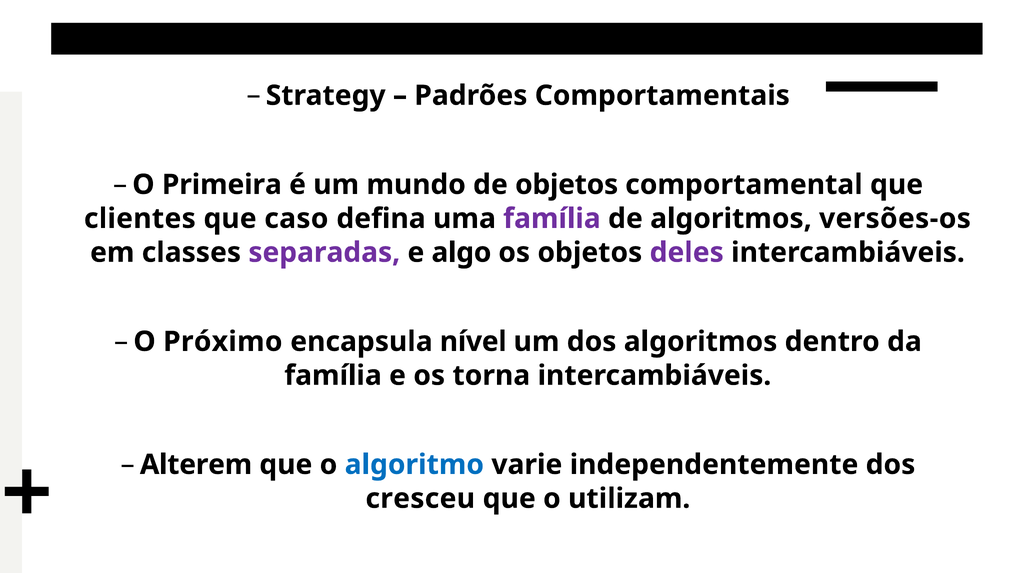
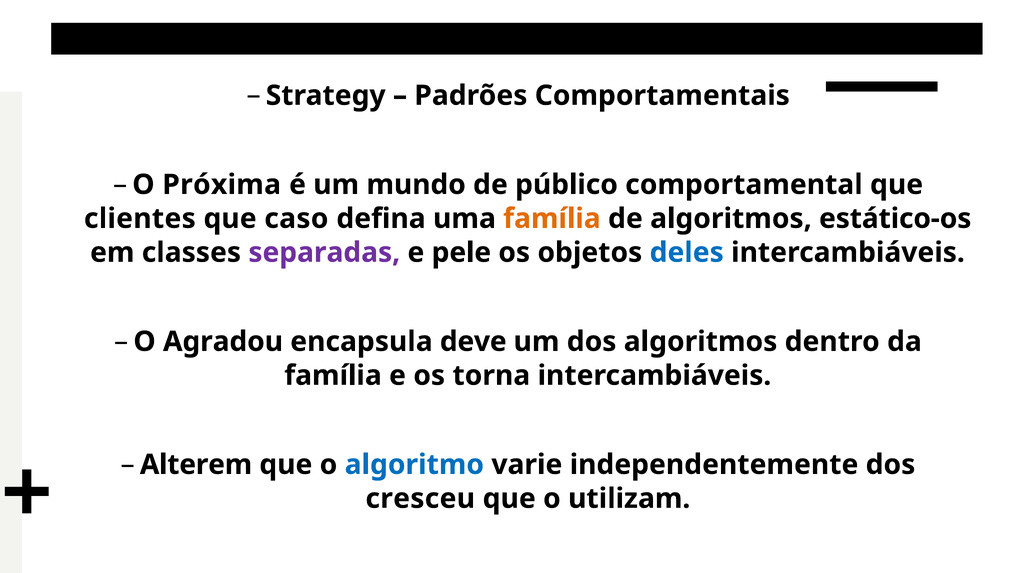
Primeira: Primeira -> Próxima
de objetos: objetos -> público
família at (552, 219) colour: purple -> orange
versões-os: versões-os -> estático-os
algo: algo -> pele
deles colour: purple -> blue
Próximo: Próximo -> Agradou
nível: nível -> deve
